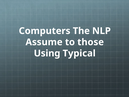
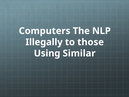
Assume: Assume -> Illegally
Typical: Typical -> Similar
